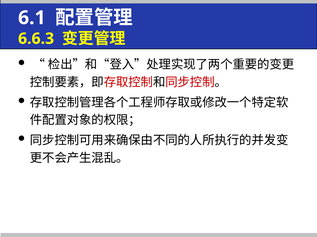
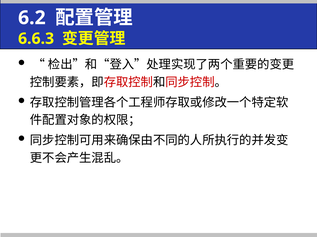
6.1: 6.1 -> 6.2
